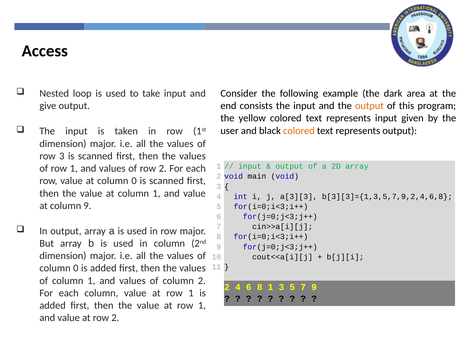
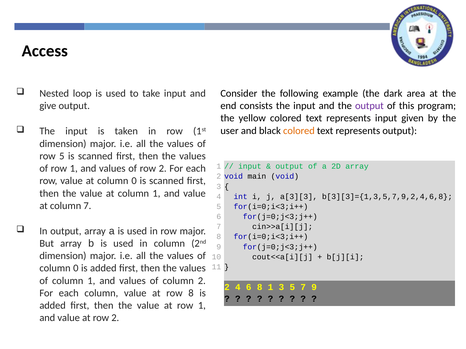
output at (369, 106) colour: orange -> purple
row 3: 3 -> 5
column 9: 9 -> 7
1 at (191, 293): 1 -> 8
